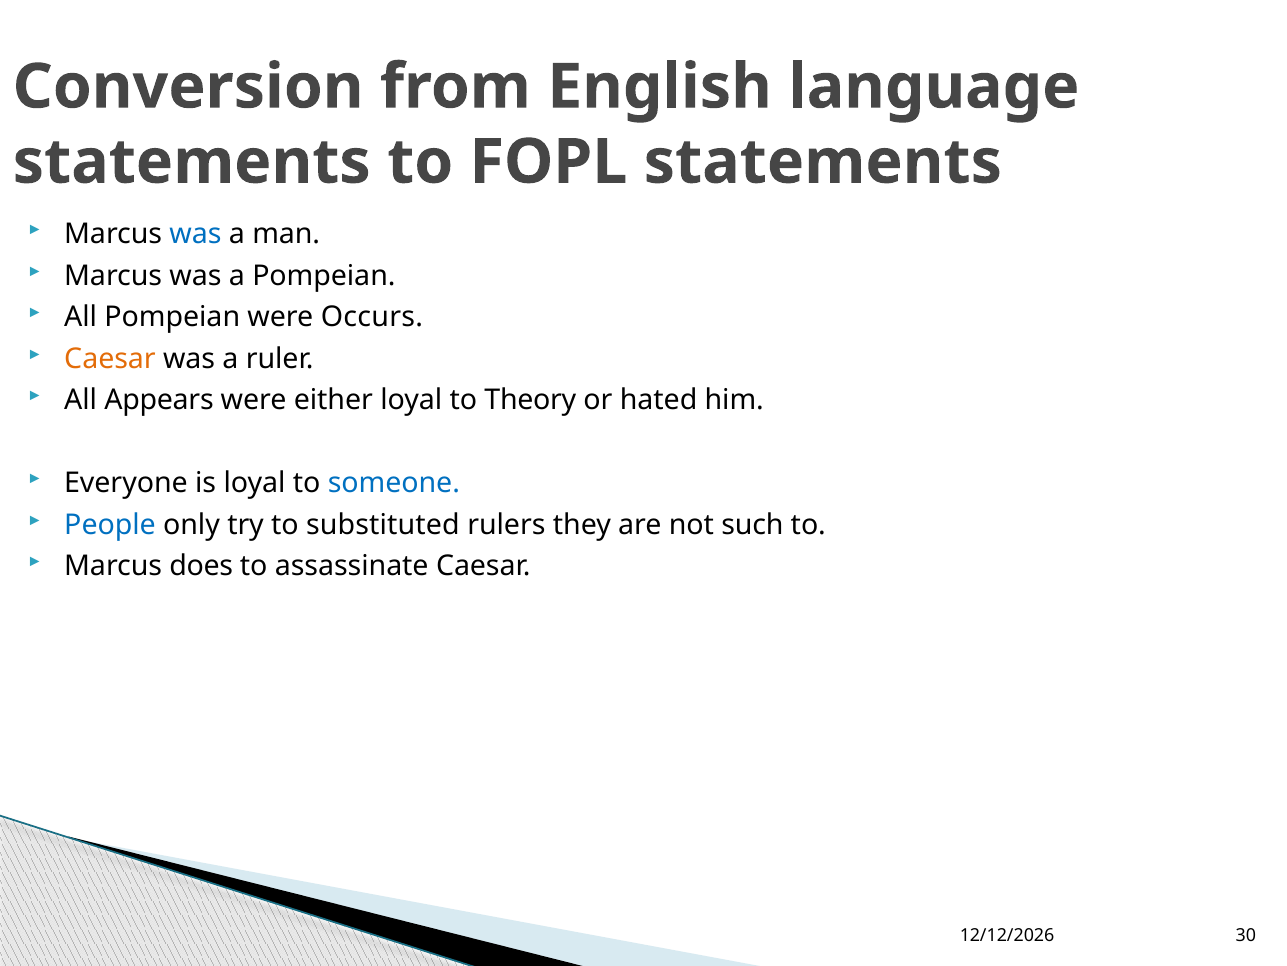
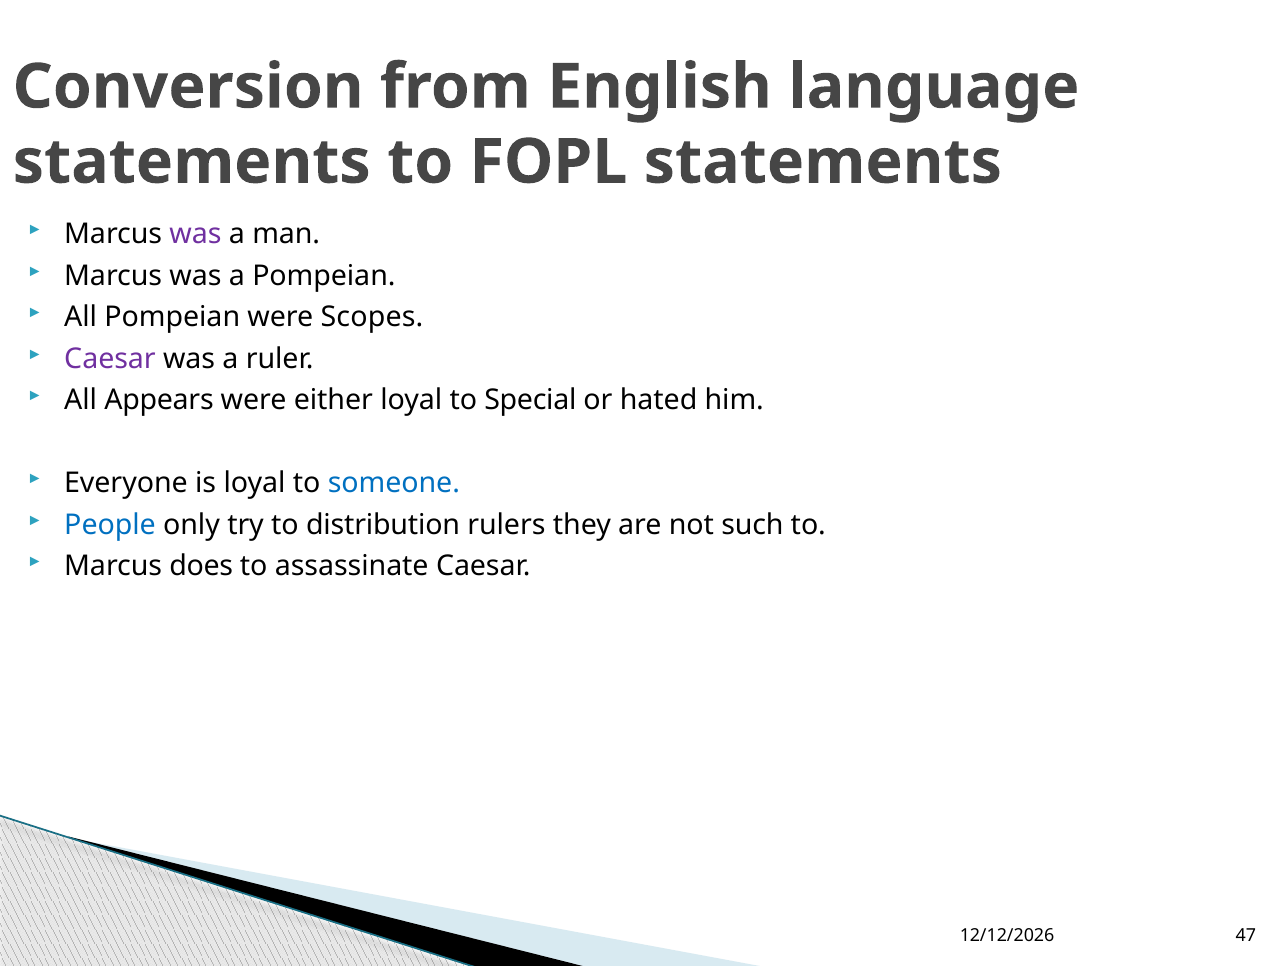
was at (195, 234) colour: blue -> purple
Occurs: Occurs -> Scopes
Caesar at (110, 358) colour: orange -> purple
Theory: Theory -> Special
substituted: substituted -> distribution
30: 30 -> 47
